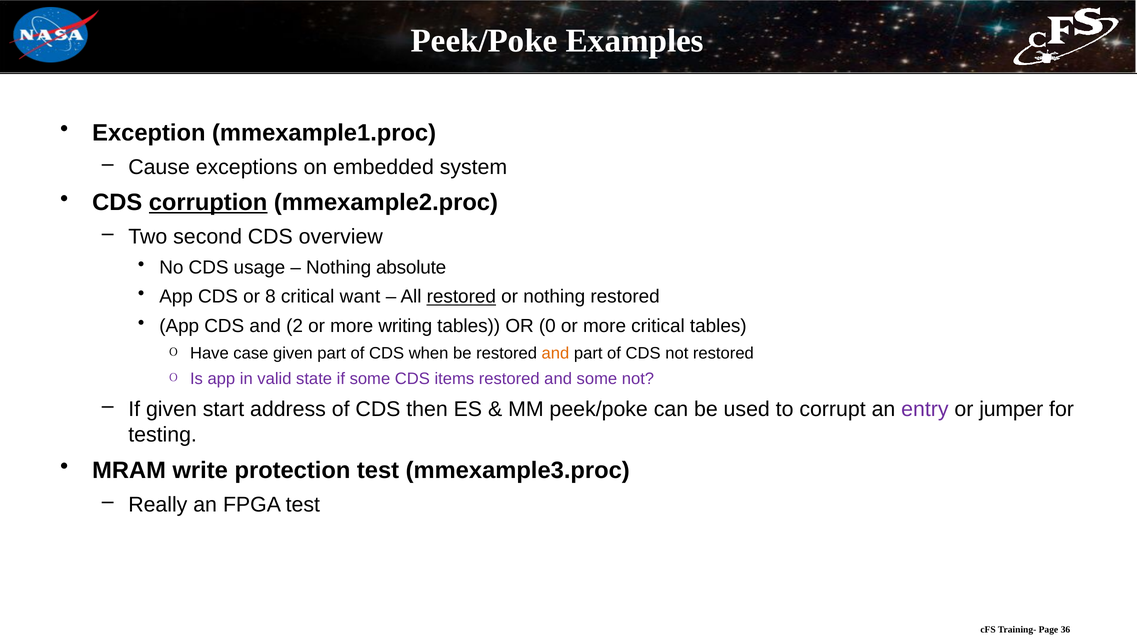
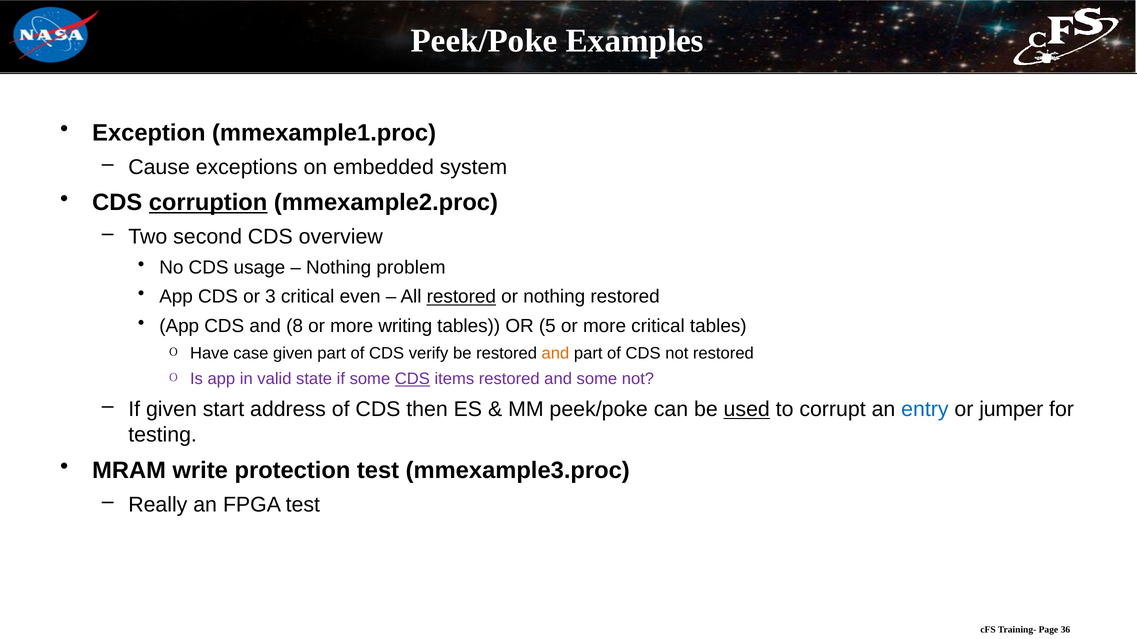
absolute: absolute -> problem
8: 8 -> 3
want: want -> even
2: 2 -> 8
0: 0 -> 5
when: when -> verify
CDS at (412, 379) underline: none -> present
used underline: none -> present
entry colour: purple -> blue
